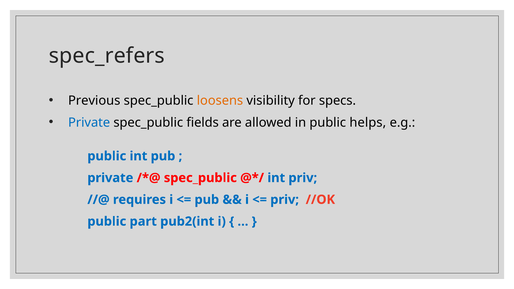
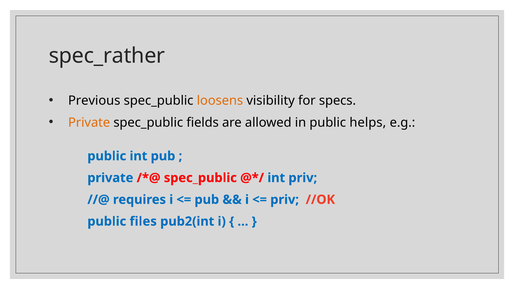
spec_refers: spec_refers -> spec_rather
Private at (89, 123) colour: blue -> orange
part: part -> files
